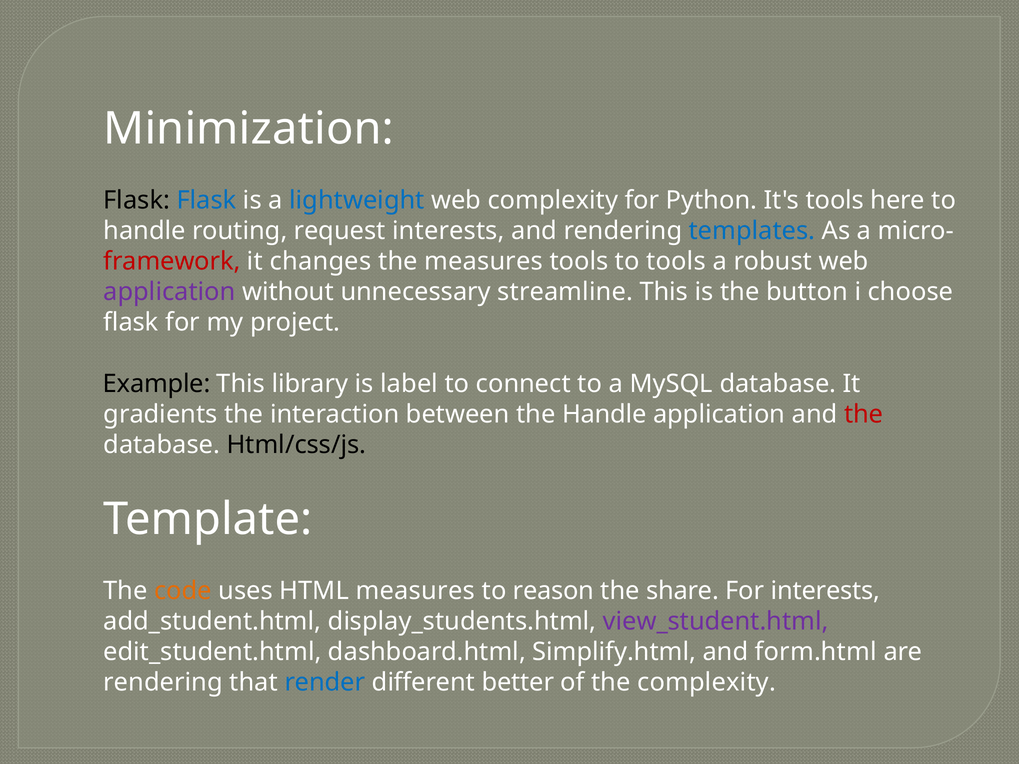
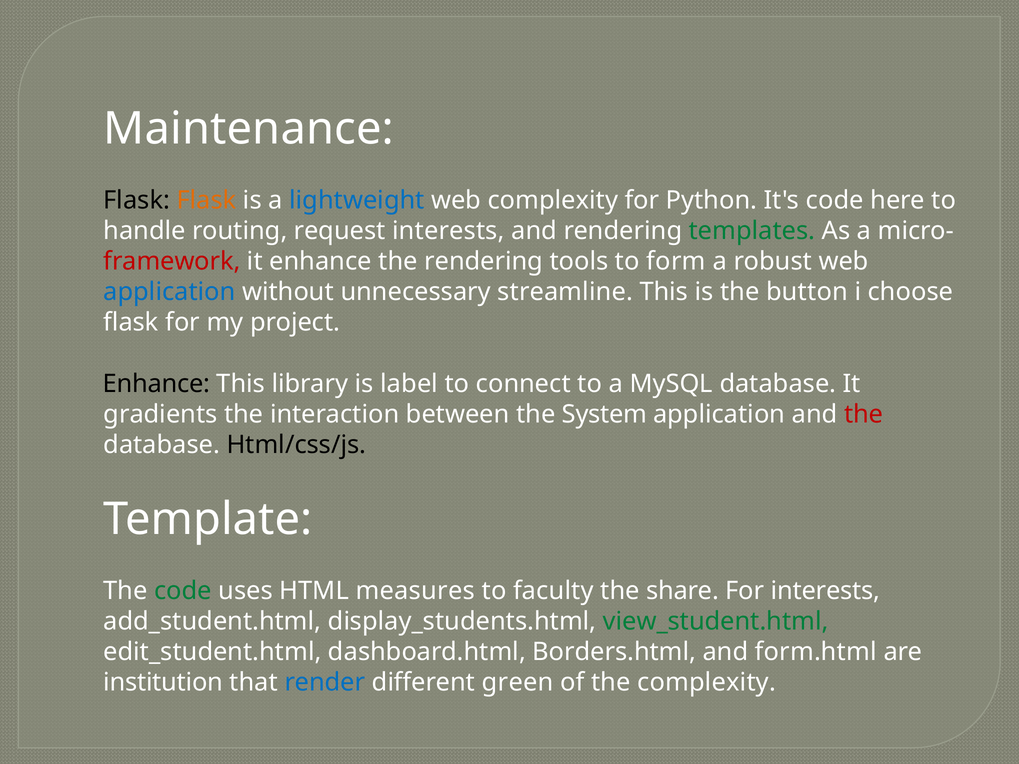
Minimization: Minimization -> Maintenance
Flask at (206, 200) colour: blue -> orange
It's tools: tools -> code
templates colour: blue -> green
it changes: changes -> enhance
the measures: measures -> rendering
to tools: tools -> form
application at (169, 292) colour: purple -> blue
Example at (157, 384): Example -> Enhance
the Handle: Handle -> System
code at (183, 591) colour: orange -> green
reason: reason -> faculty
view_student.html colour: purple -> green
Simplify.html: Simplify.html -> Borders.html
rendering at (163, 683): rendering -> institution
better: better -> green
